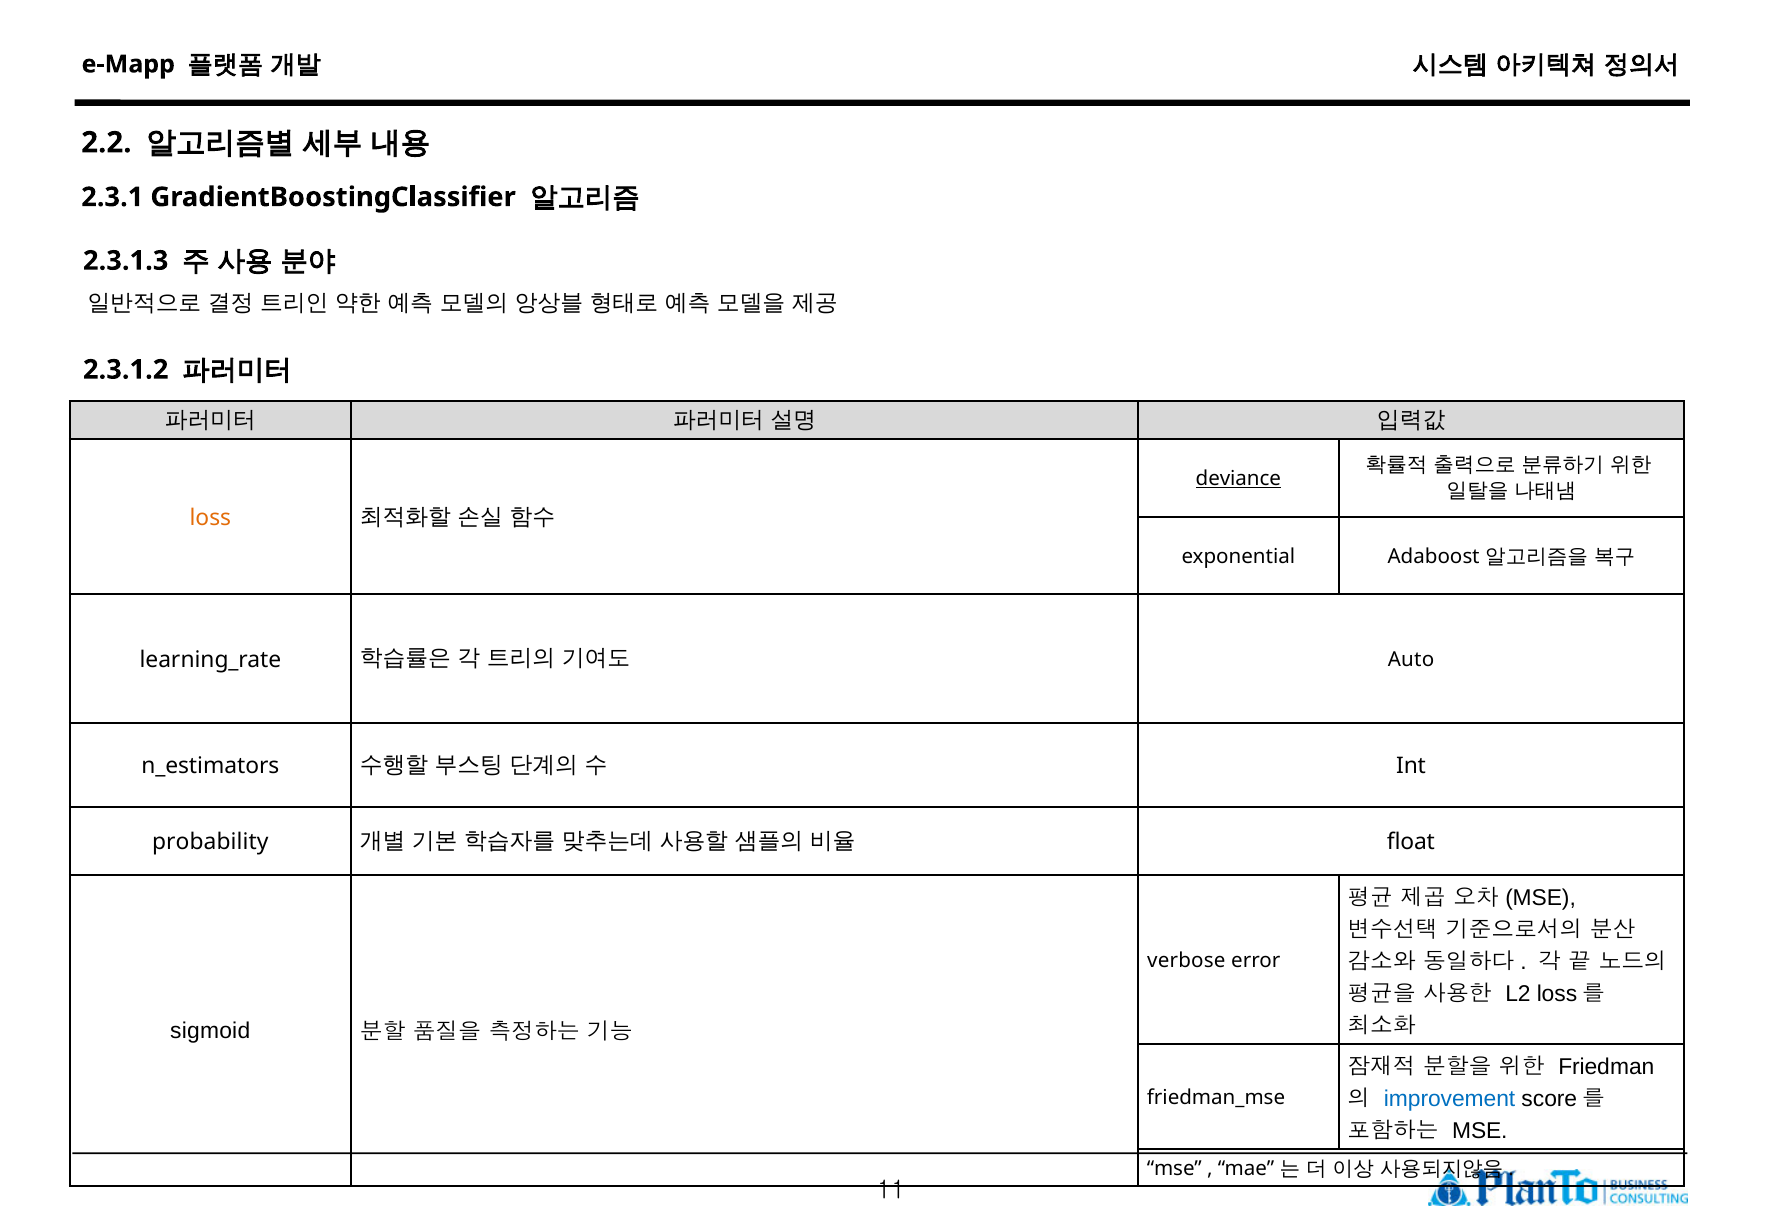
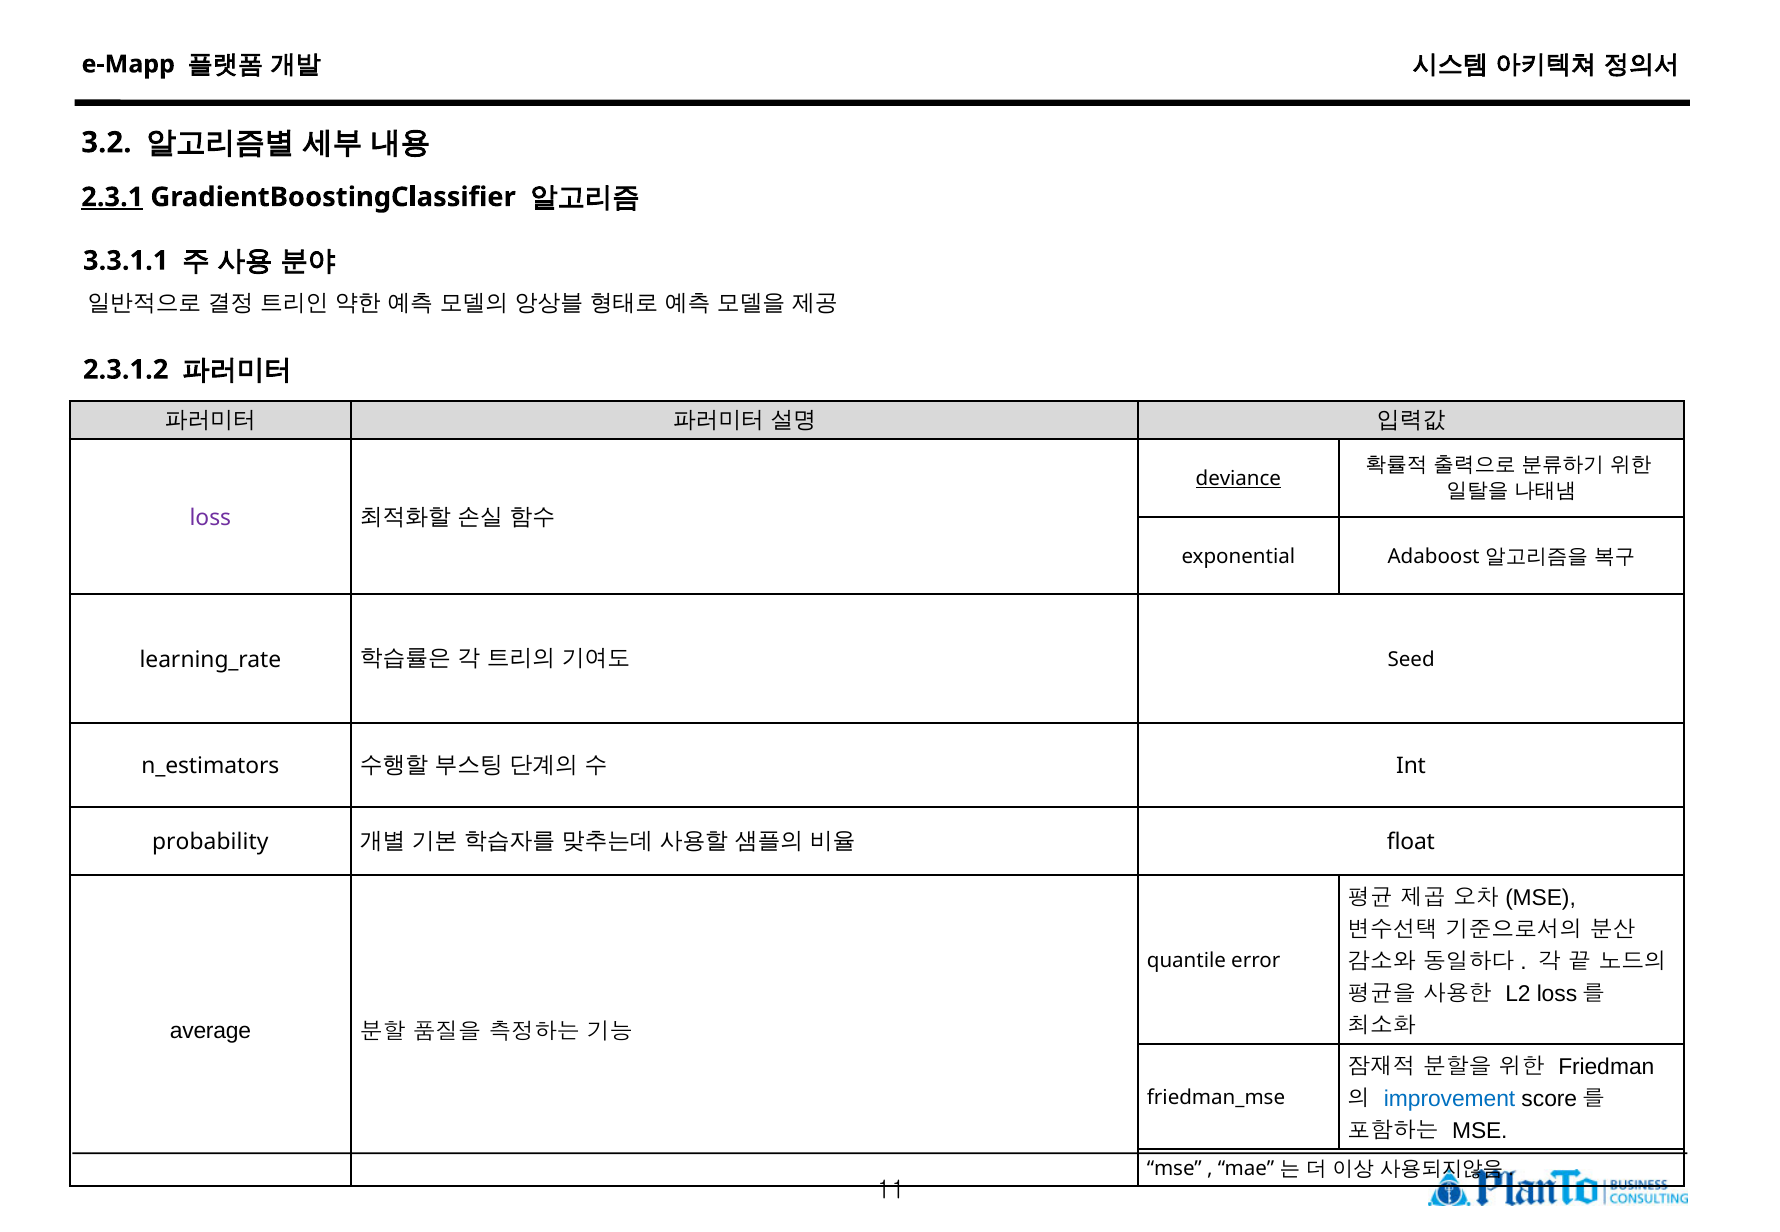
2.2: 2.2 -> 3.2
2.3.1 underline: none -> present
2.3.1.3: 2.3.1.3 -> 3.3.1.1
loss colour: orange -> purple
Auto: Auto -> Seed
verbose: verbose -> quantile
sigmoid: sigmoid -> average
